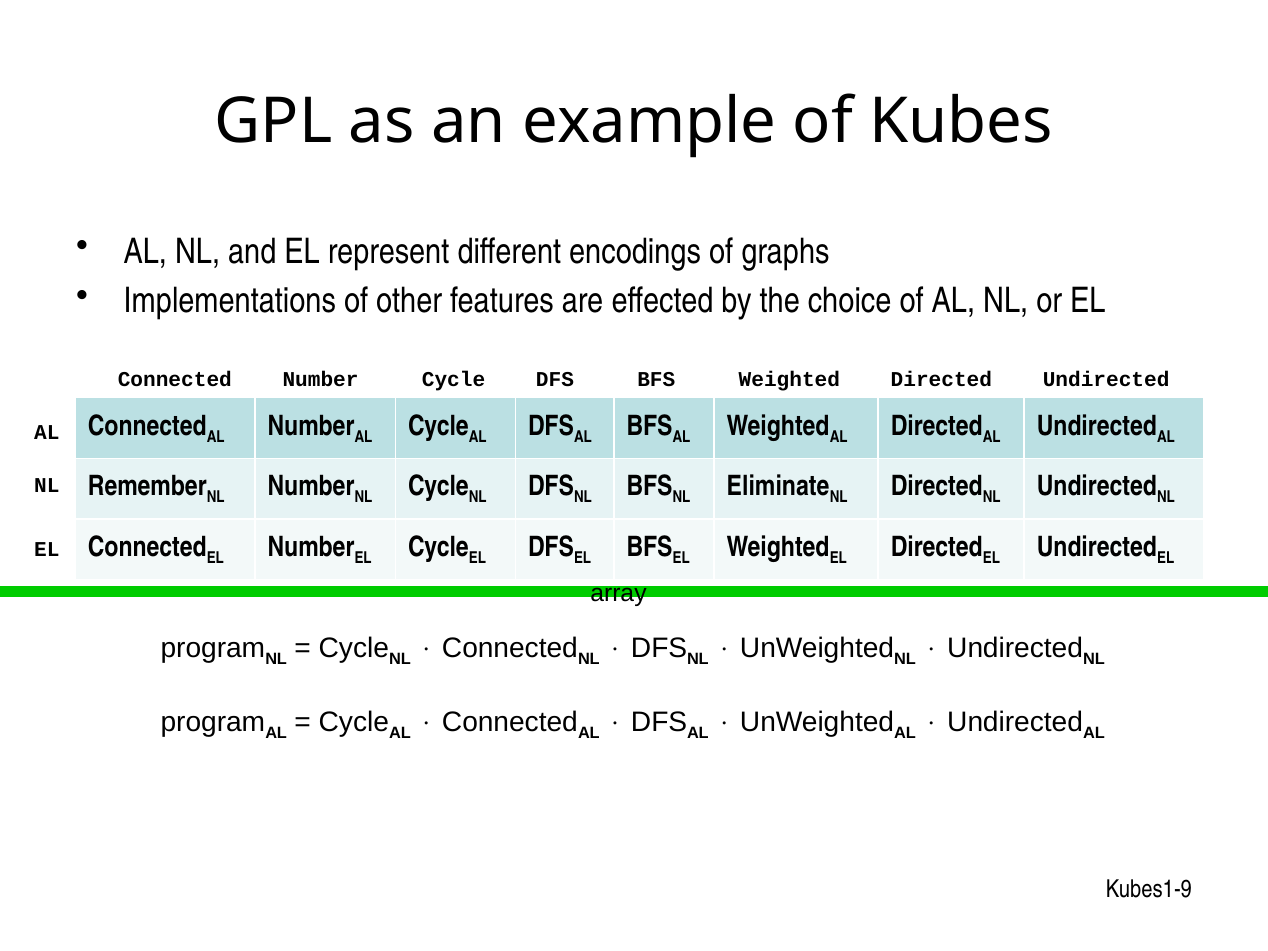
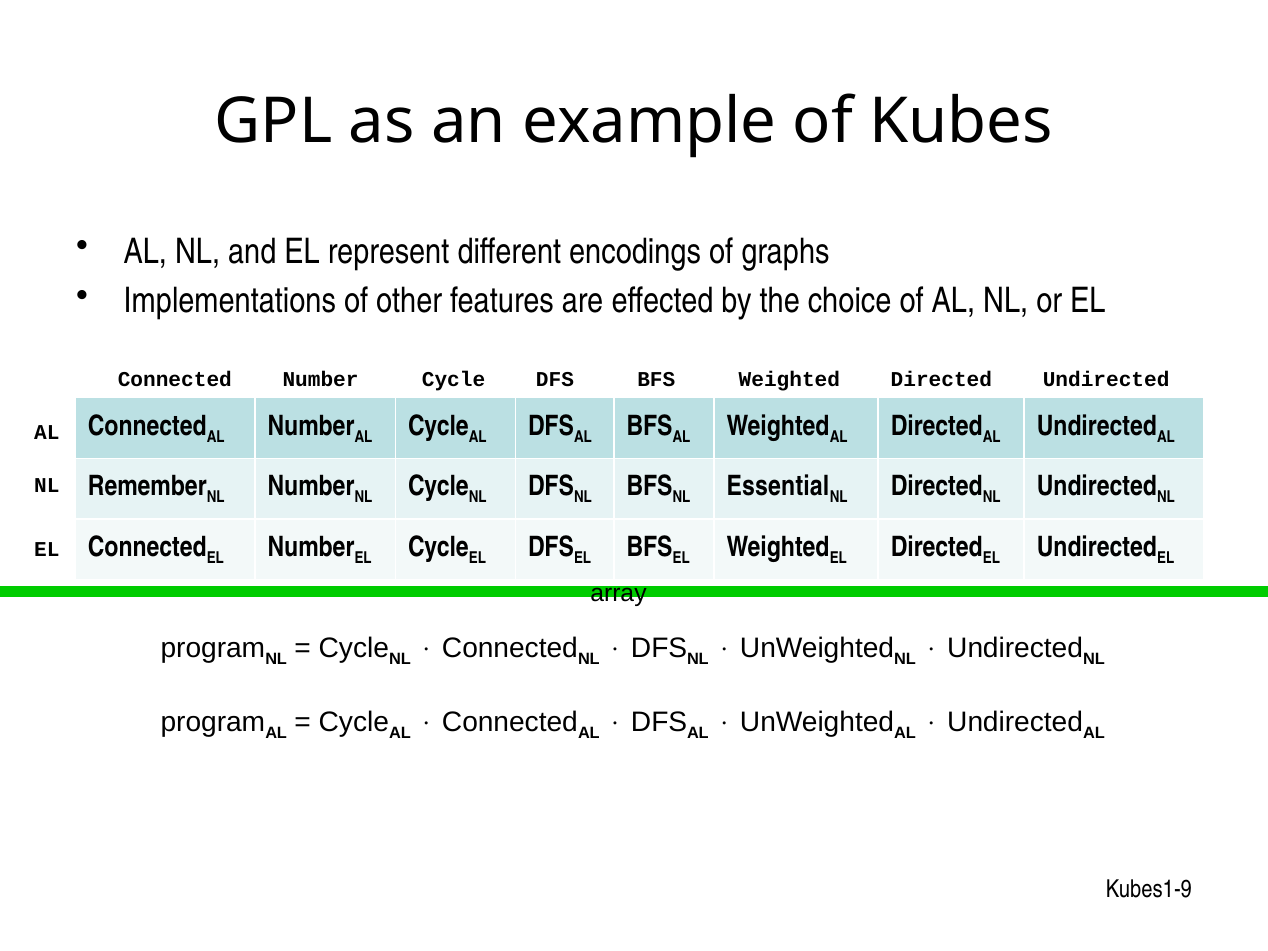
Eliminate: Eliminate -> Essential
